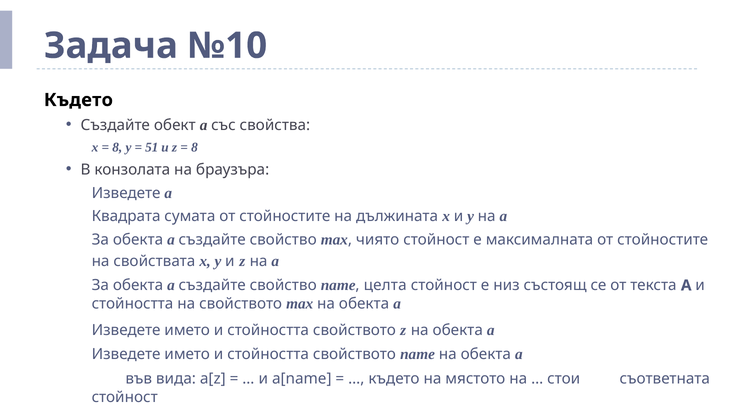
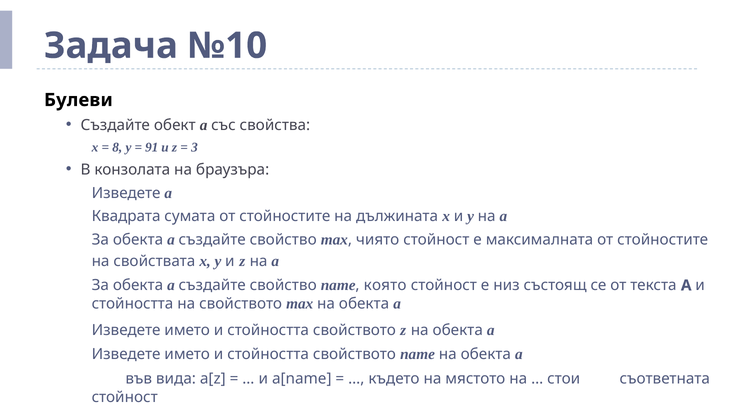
Където at (78, 100): Където -> Булеви
51: 51 -> 91
8 at (194, 147): 8 -> 3
целта: целта -> която
